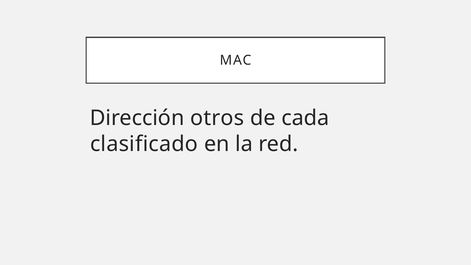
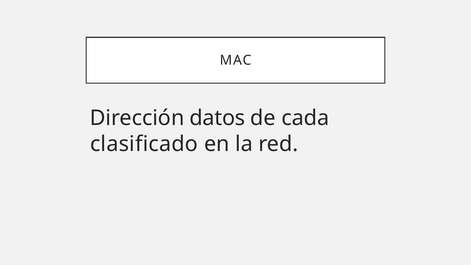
otros: otros -> datos
